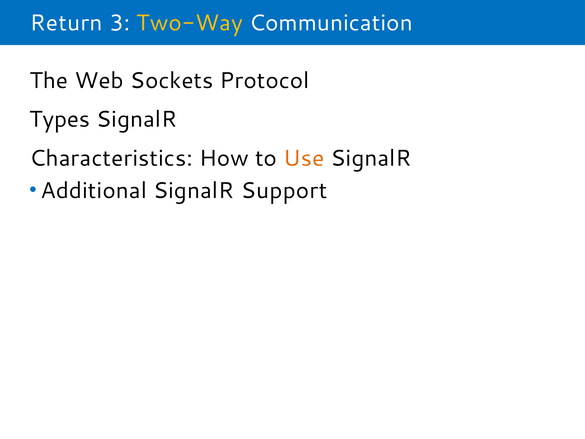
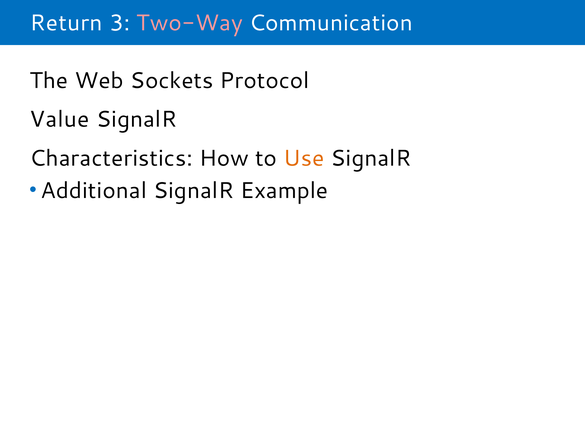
Two-Way colour: yellow -> pink
Types: Types -> Value
Support: Support -> Example
